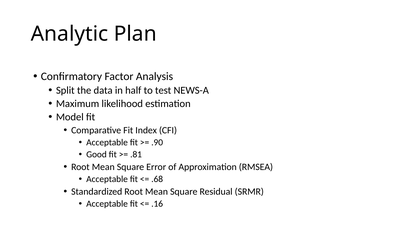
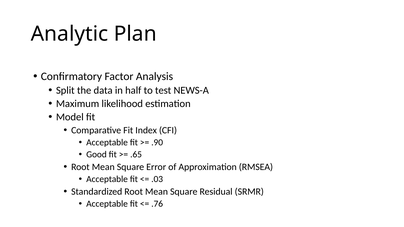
.81: .81 -> .65
.68: .68 -> .03
.16: .16 -> .76
